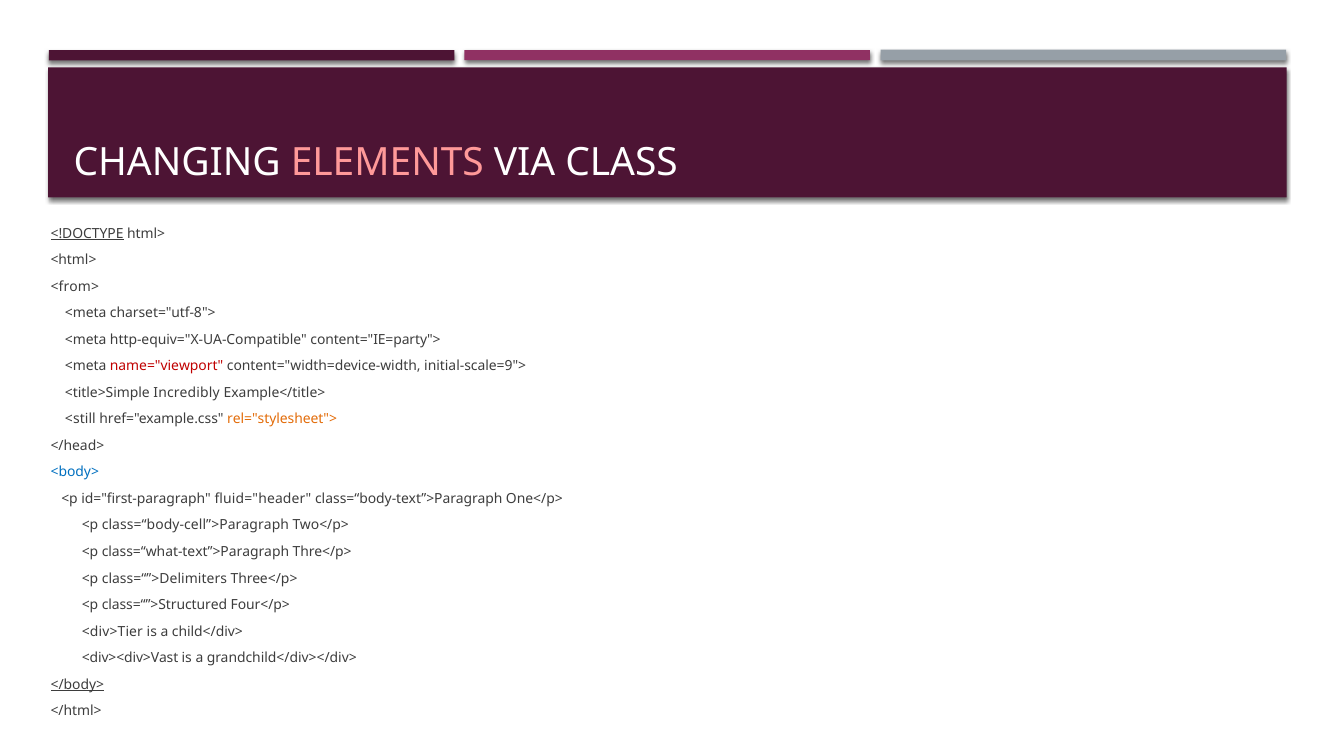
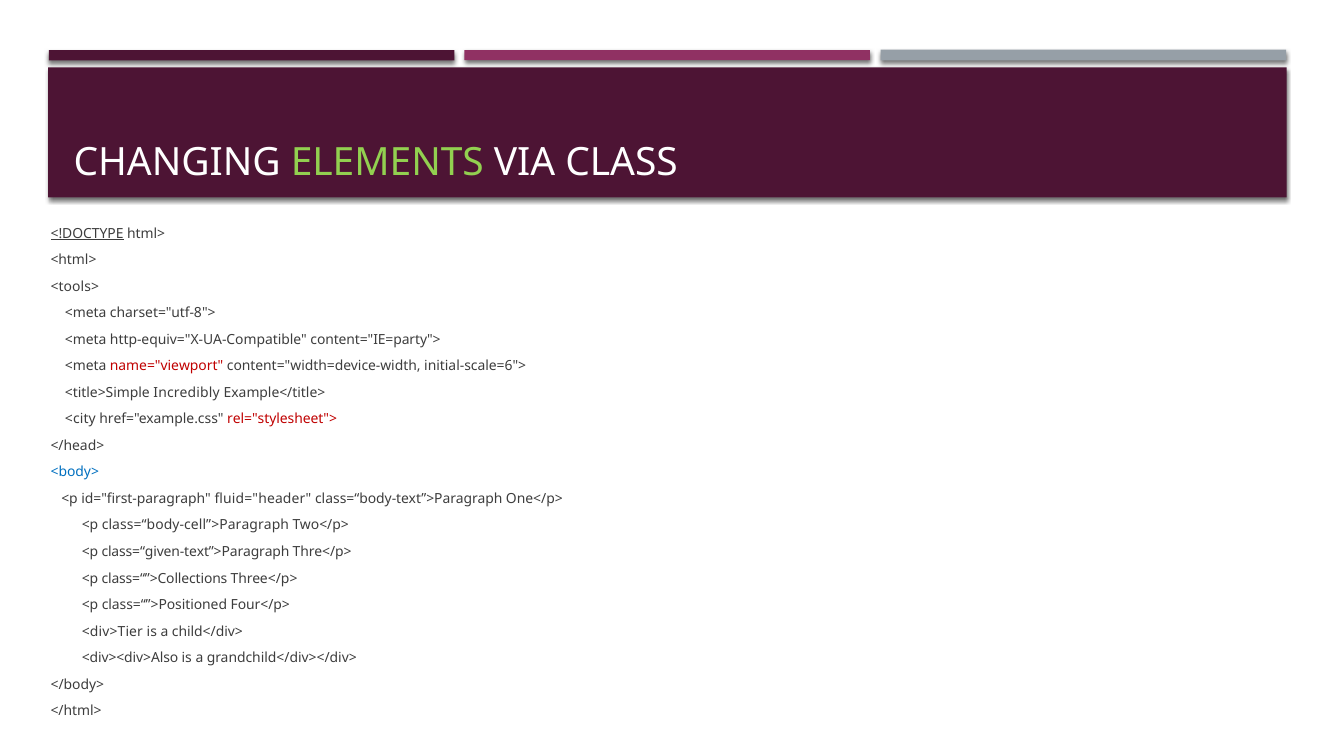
ELEMENTS colour: pink -> light green
<from>: <from> -> <tools>
initial-scale=9">: initial-scale=9"> -> initial-scale=6">
<still: <still -> <city
rel="stylesheet"> colour: orange -> red
class=“what-text”>Paragraph: class=“what-text”>Paragraph -> class=“given-text”>Paragraph
class=“”>Delimiters: class=“”>Delimiters -> class=“”>Collections
class=“”>Structured: class=“”>Structured -> class=“”>Positioned
<div><div>Vast: <div><div>Vast -> <div><div>Also
</body> underline: present -> none
